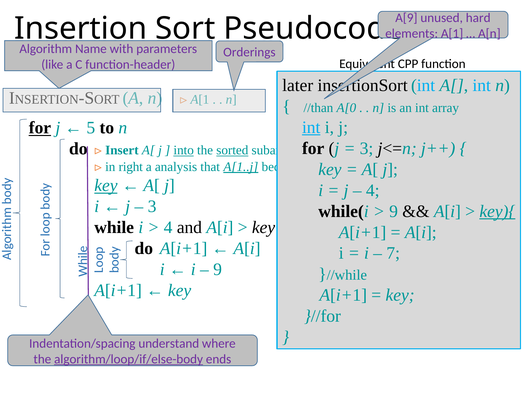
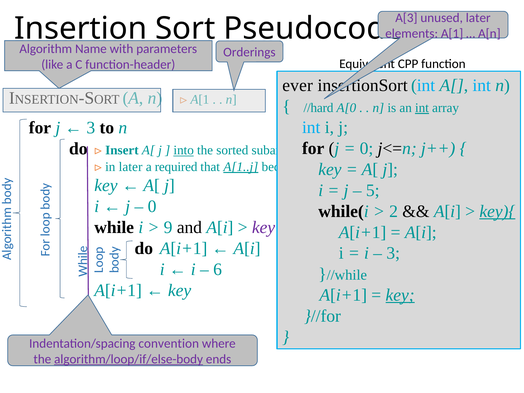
A[9: A[9 -> A[3
unused hard: hard -> later
later: later -> ever
//than: //than -> //hard
int at (422, 108) underline: none -> present
int at (311, 127) underline: present -> none
for at (40, 128) underline: present -> none
5 at (91, 128): 5 -> 3
3 at (367, 148): 3 -> 0
sorted at (232, 150) underline: present -> none
right at (131, 167): right -> later
analysis: analysis -> required
key at (106, 186) underline: present -> none
4 at (373, 190): 4 -> 5
3 at (152, 206): 3 -> 0
9 at (394, 211): 9 -> 2
4 at (168, 227): 4 -> 9
key at (264, 227) colour: black -> purple
7 at (393, 253): 7 -> 3
9 at (218, 269): 9 -> 6
key at (400, 295) underline: none -> present
understand: understand -> convention
